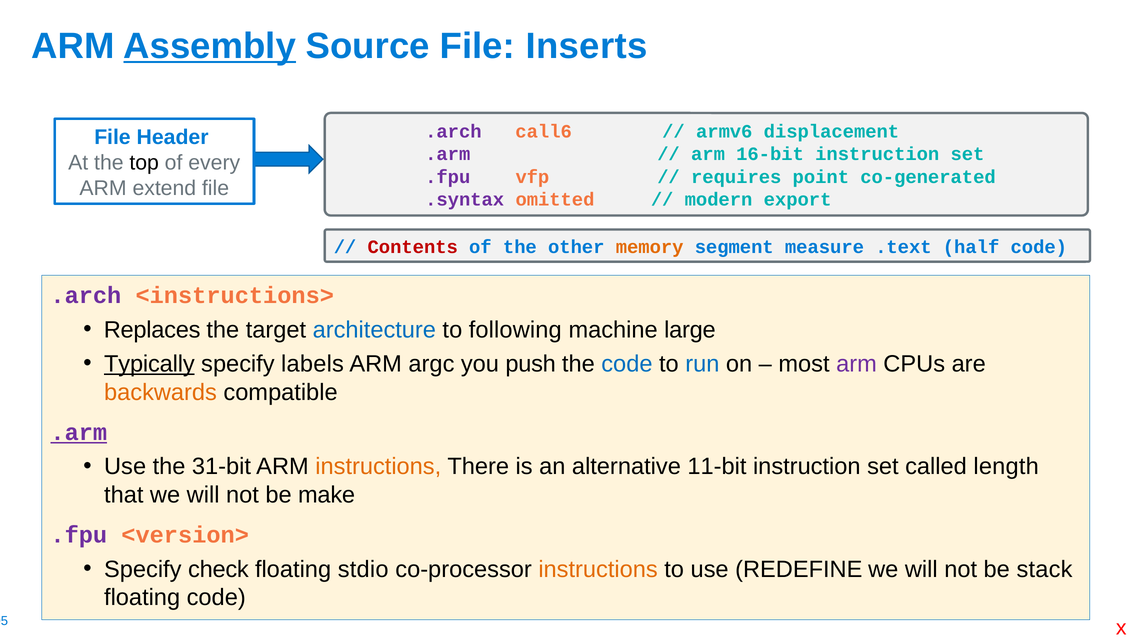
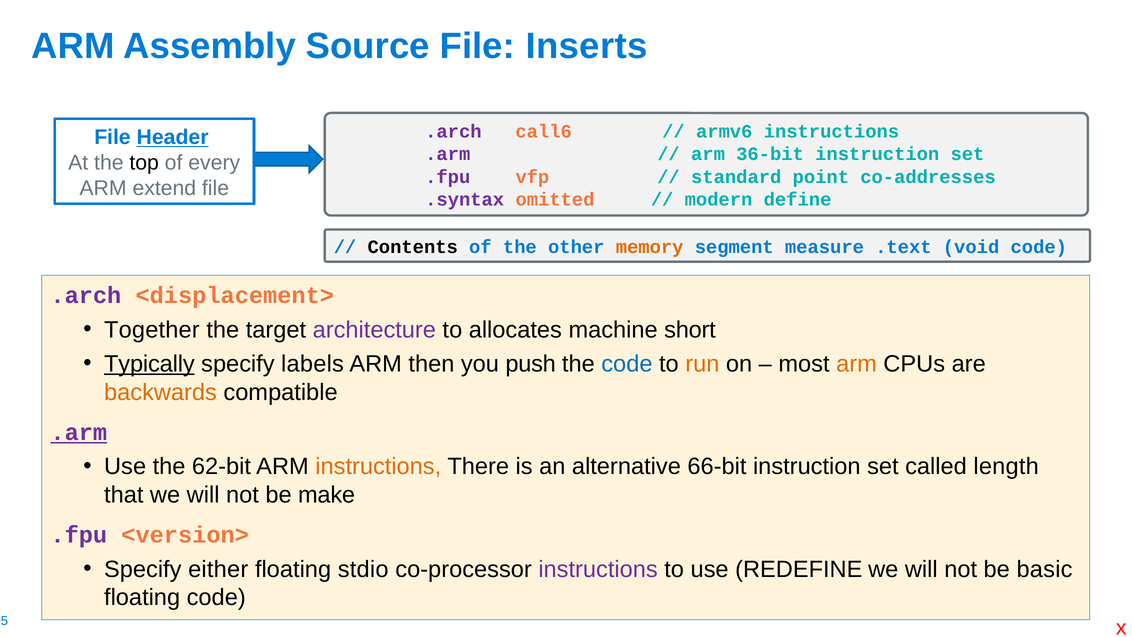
Assembly underline: present -> none
armv6 displacement: displacement -> instructions
Header underline: none -> present
16-bit: 16-bit -> 36-bit
requires: requires -> standard
co-generated: co-generated -> co-addresses
export: export -> define
Contents colour: red -> black
half: half -> void
<instructions>: <instructions> -> <displacement>
Replaces: Replaces -> Together
architecture colour: blue -> purple
following: following -> allocates
large: large -> short
argc: argc -> then
run colour: blue -> orange
arm at (856, 364) colour: purple -> orange
31-bit: 31-bit -> 62-bit
11-bit: 11-bit -> 66-bit
check: check -> either
instructions at (598, 569) colour: orange -> purple
stack: stack -> basic
